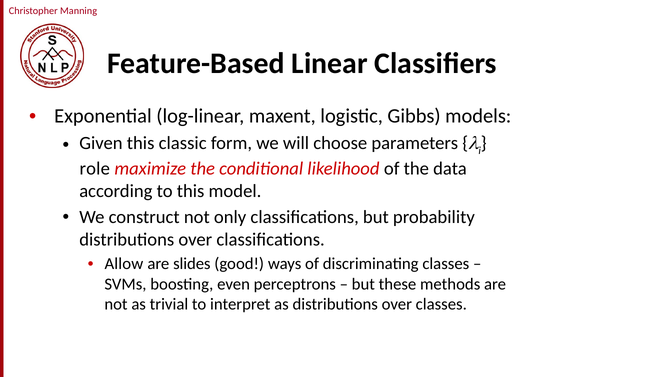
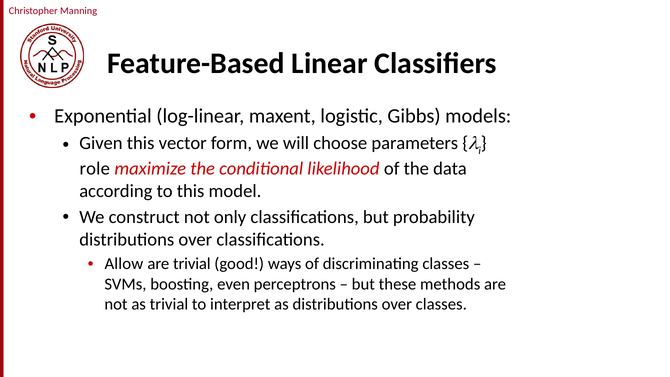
classic: classic -> vector
are slides: slides -> trivial
